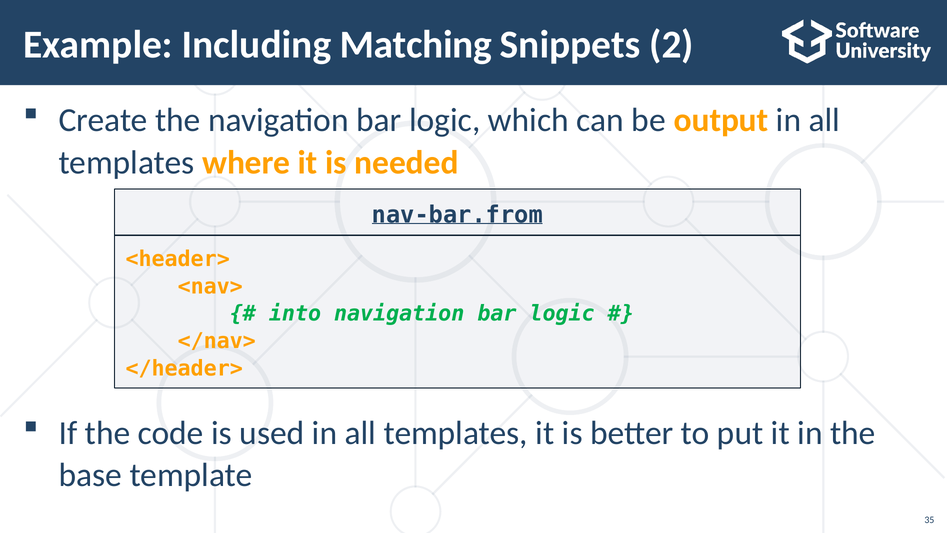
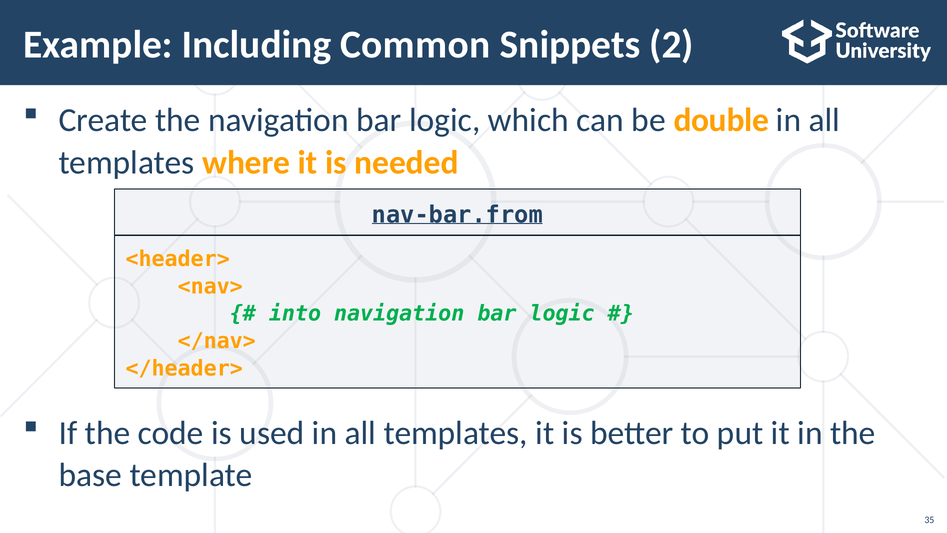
Matching: Matching -> Common
output: output -> double
